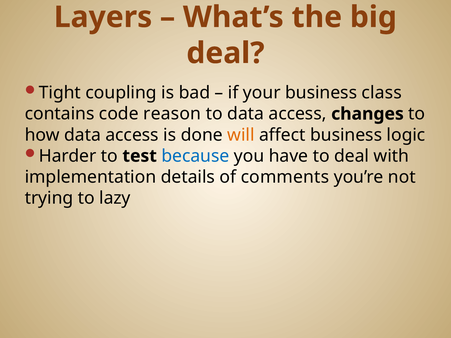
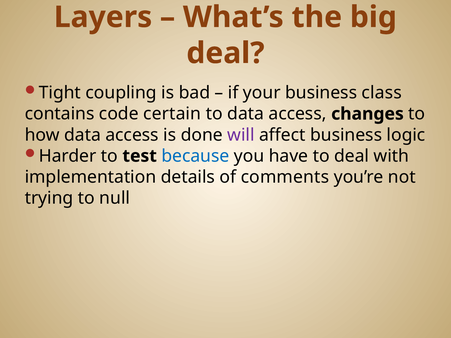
reason: reason -> certain
will colour: orange -> purple
lazy: lazy -> null
